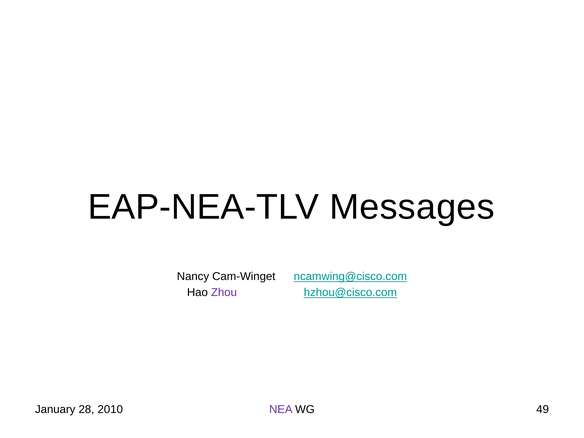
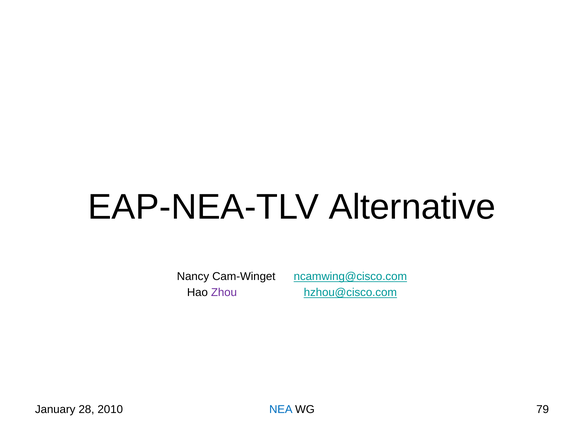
Messages: Messages -> Alternative
NEA colour: purple -> blue
49: 49 -> 79
